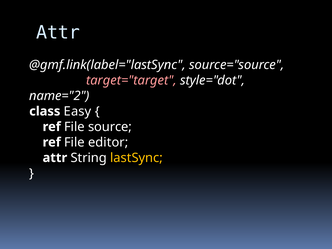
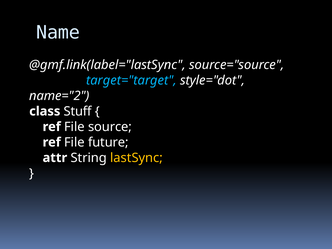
Attr at (58, 33): Attr -> Name
target="target colour: pink -> light blue
Easy: Easy -> Stuff
editor: editor -> future
